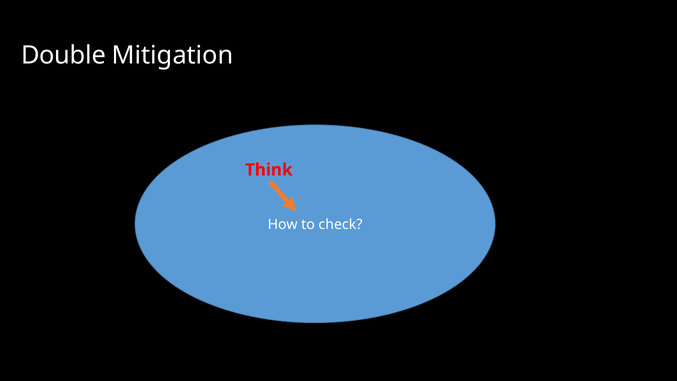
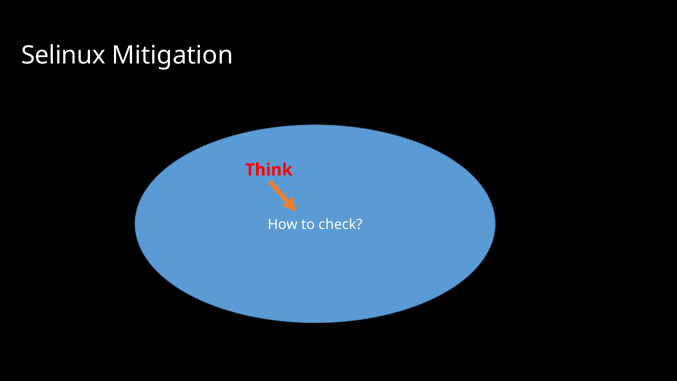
Double at (63, 55): Double -> Selinux
